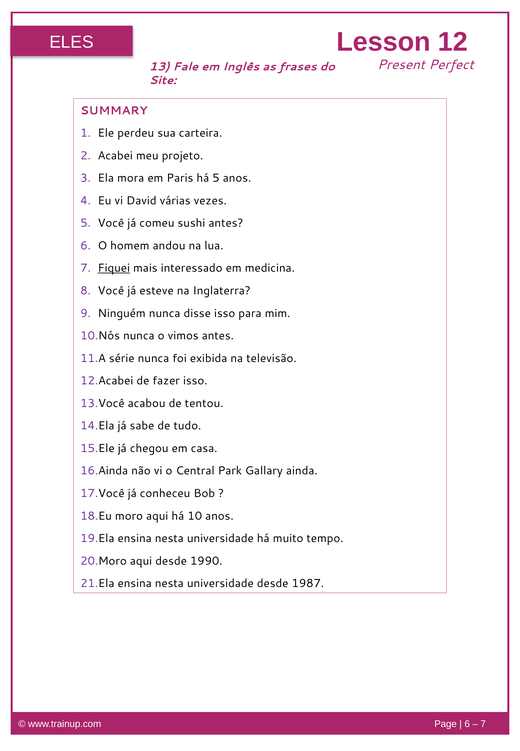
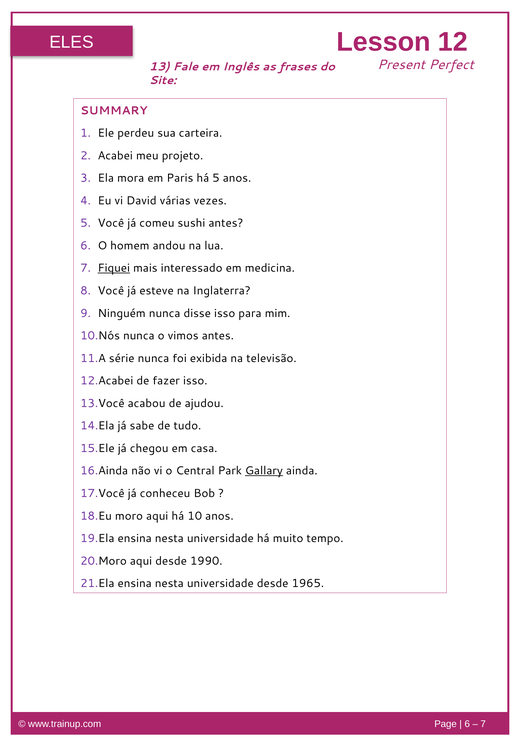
tentou: tentou -> ajudou
Gallary underline: none -> present
1987: 1987 -> 1965
